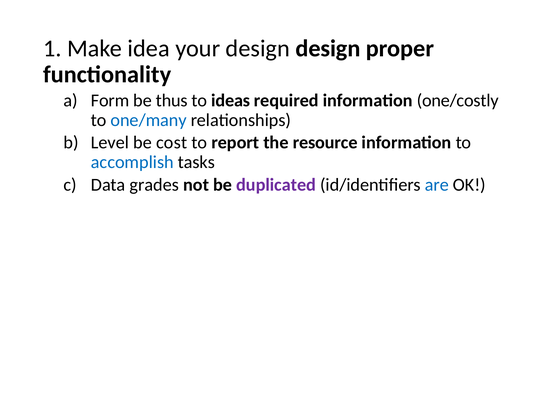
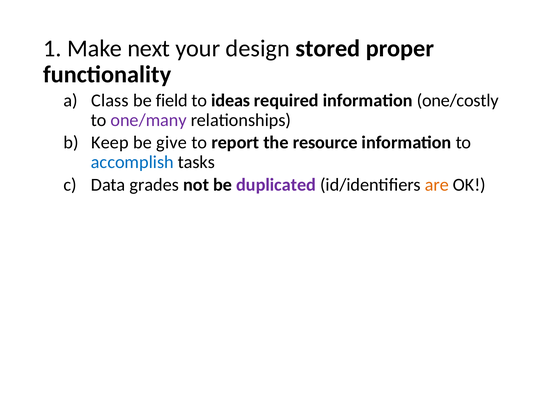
idea: idea -> next
design design: design -> stored
Form: Form -> Class
thus: thus -> field
one/many colour: blue -> purple
Level: Level -> Keep
cost: cost -> give
are colour: blue -> orange
